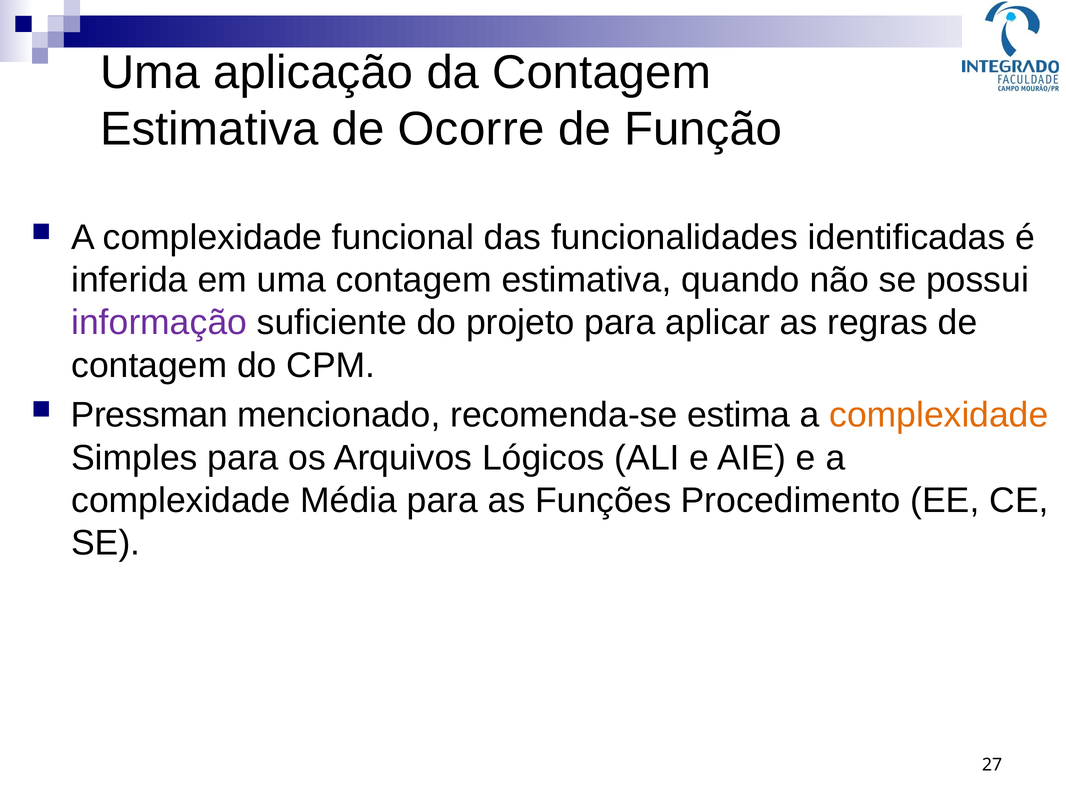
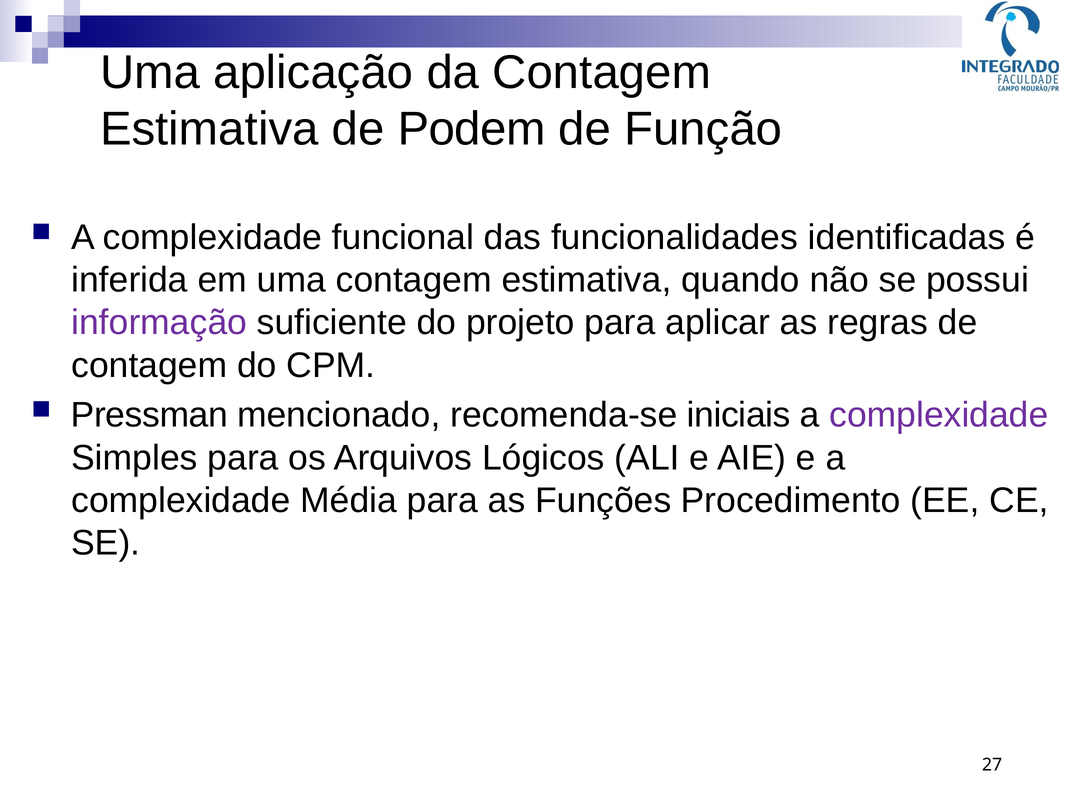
Ocorre: Ocorre -> Podem
estima: estima -> iniciais
complexidade at (939, 415) colour: orange -> purple
